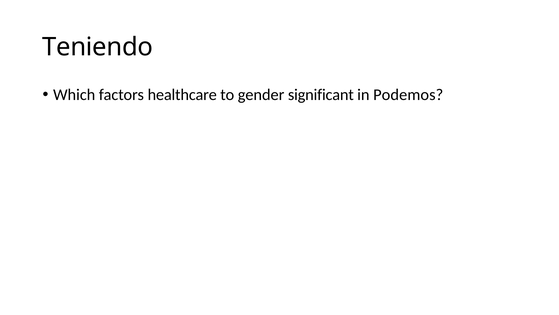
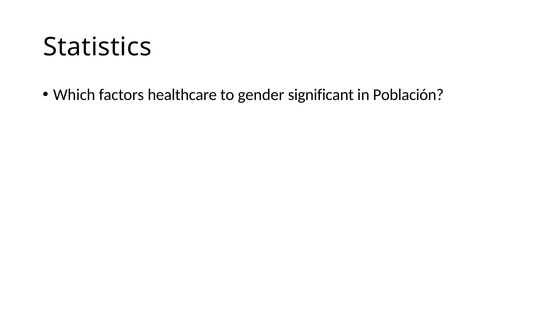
Teniendo: Teniendo -> Statistics
Podemos: Podemos -> Población
